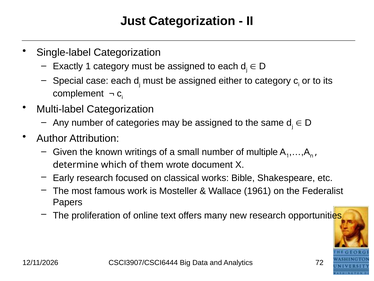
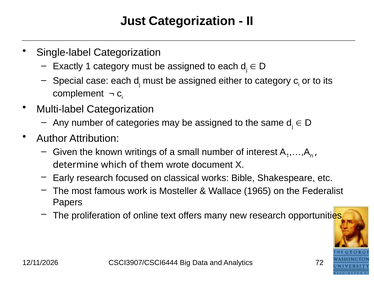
multiple: multiple -> interest
1961: 1961 -> 1965
